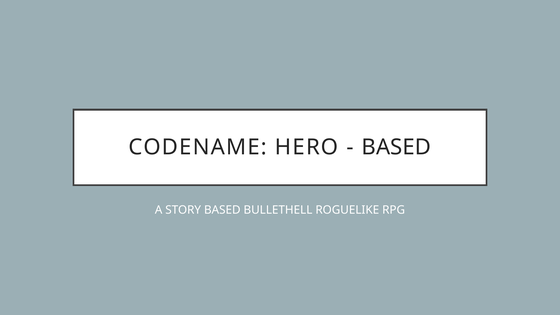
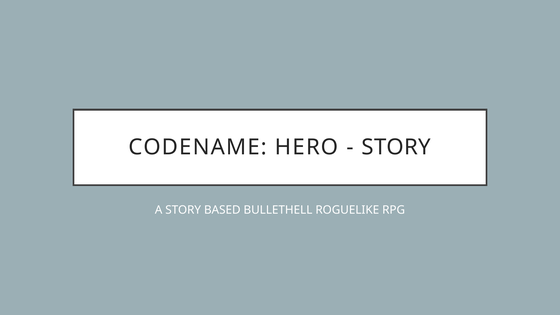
BASED at (396, 147): BASED -> STORY
